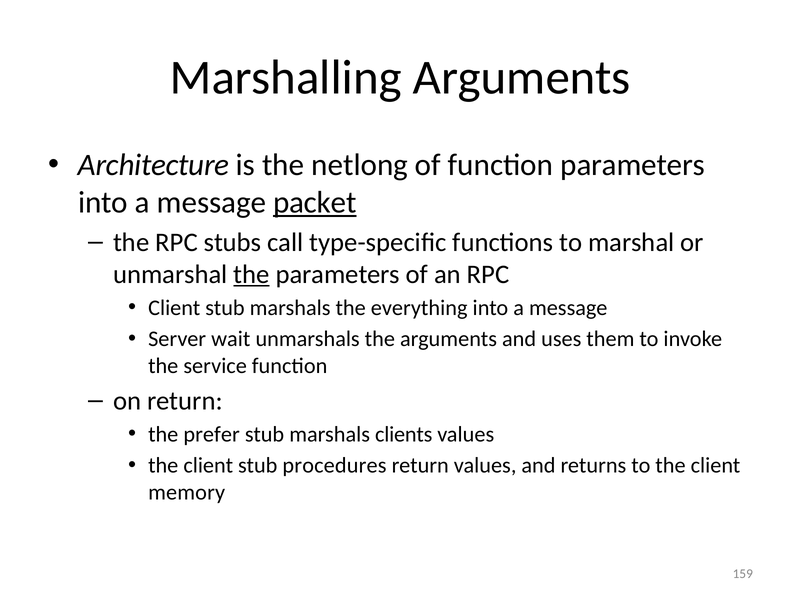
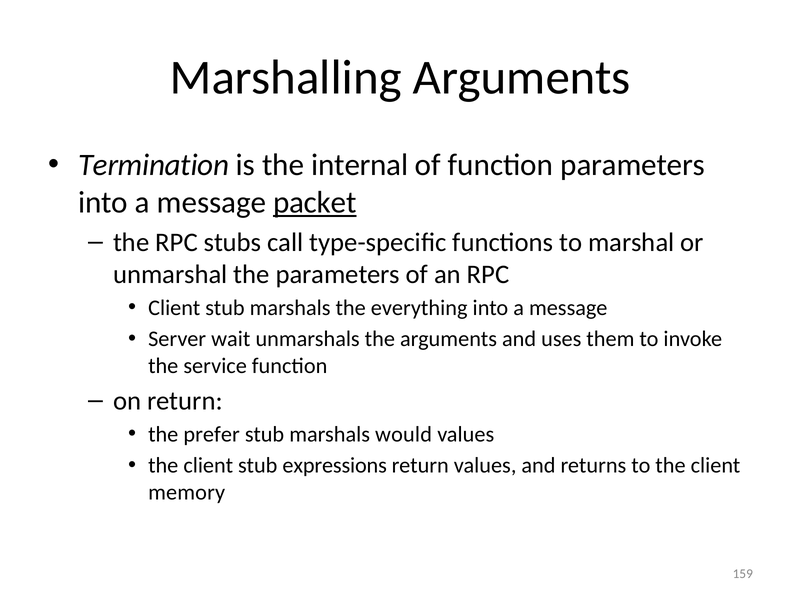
Architecture: Architecture -> Termination
netlong: netlong -> internal
the at (252, 274) underline: present -> none
clients: clients -> would
procedures: procedures -> expressions
